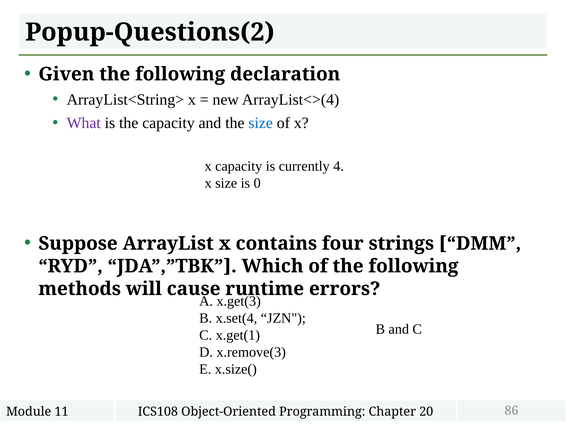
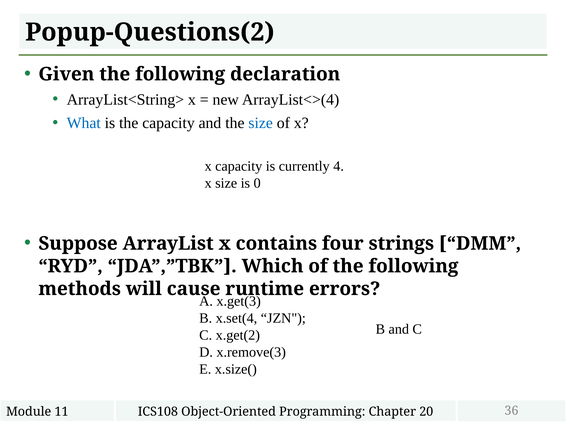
What colour: purple -> blue
x.get(1: x.get(1 -> x.get(2
86: 86 -> 36
